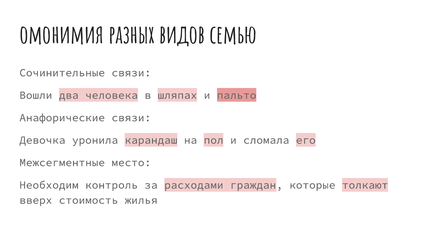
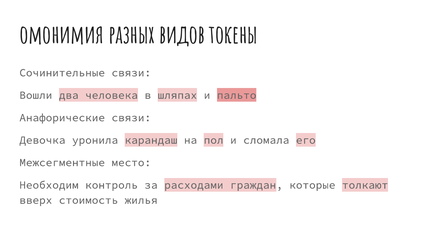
семью: семью -> токены
